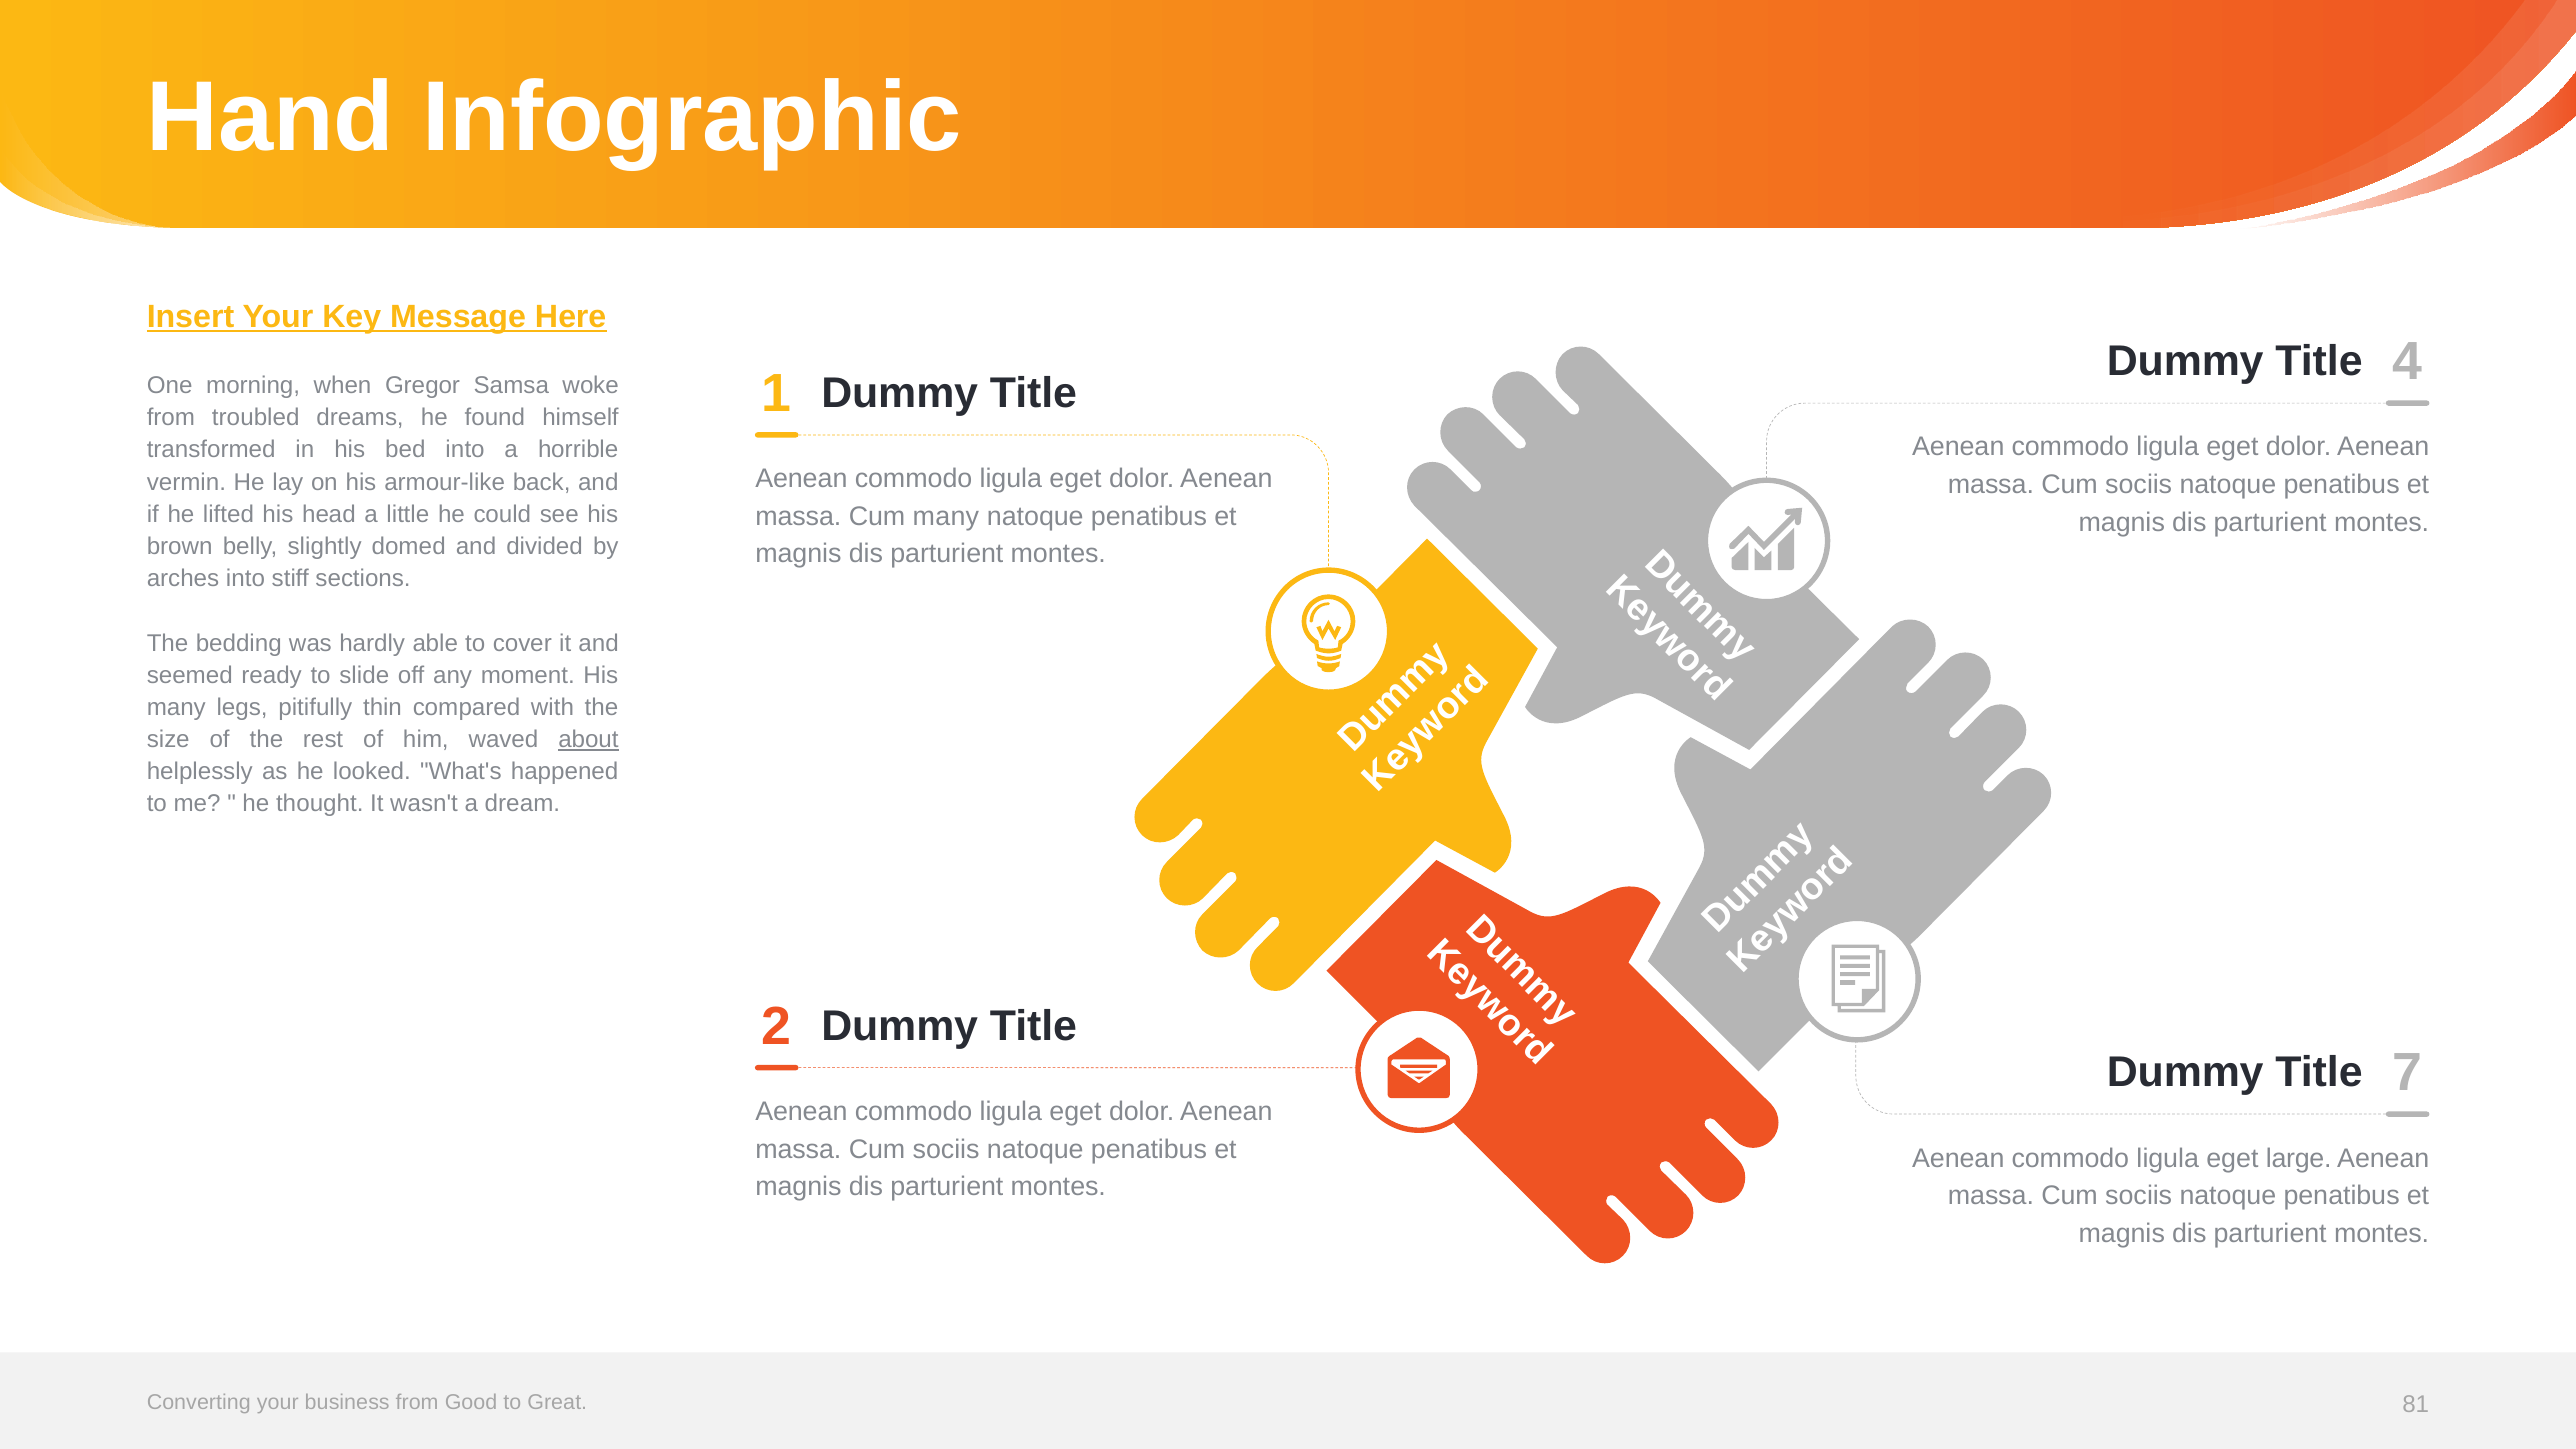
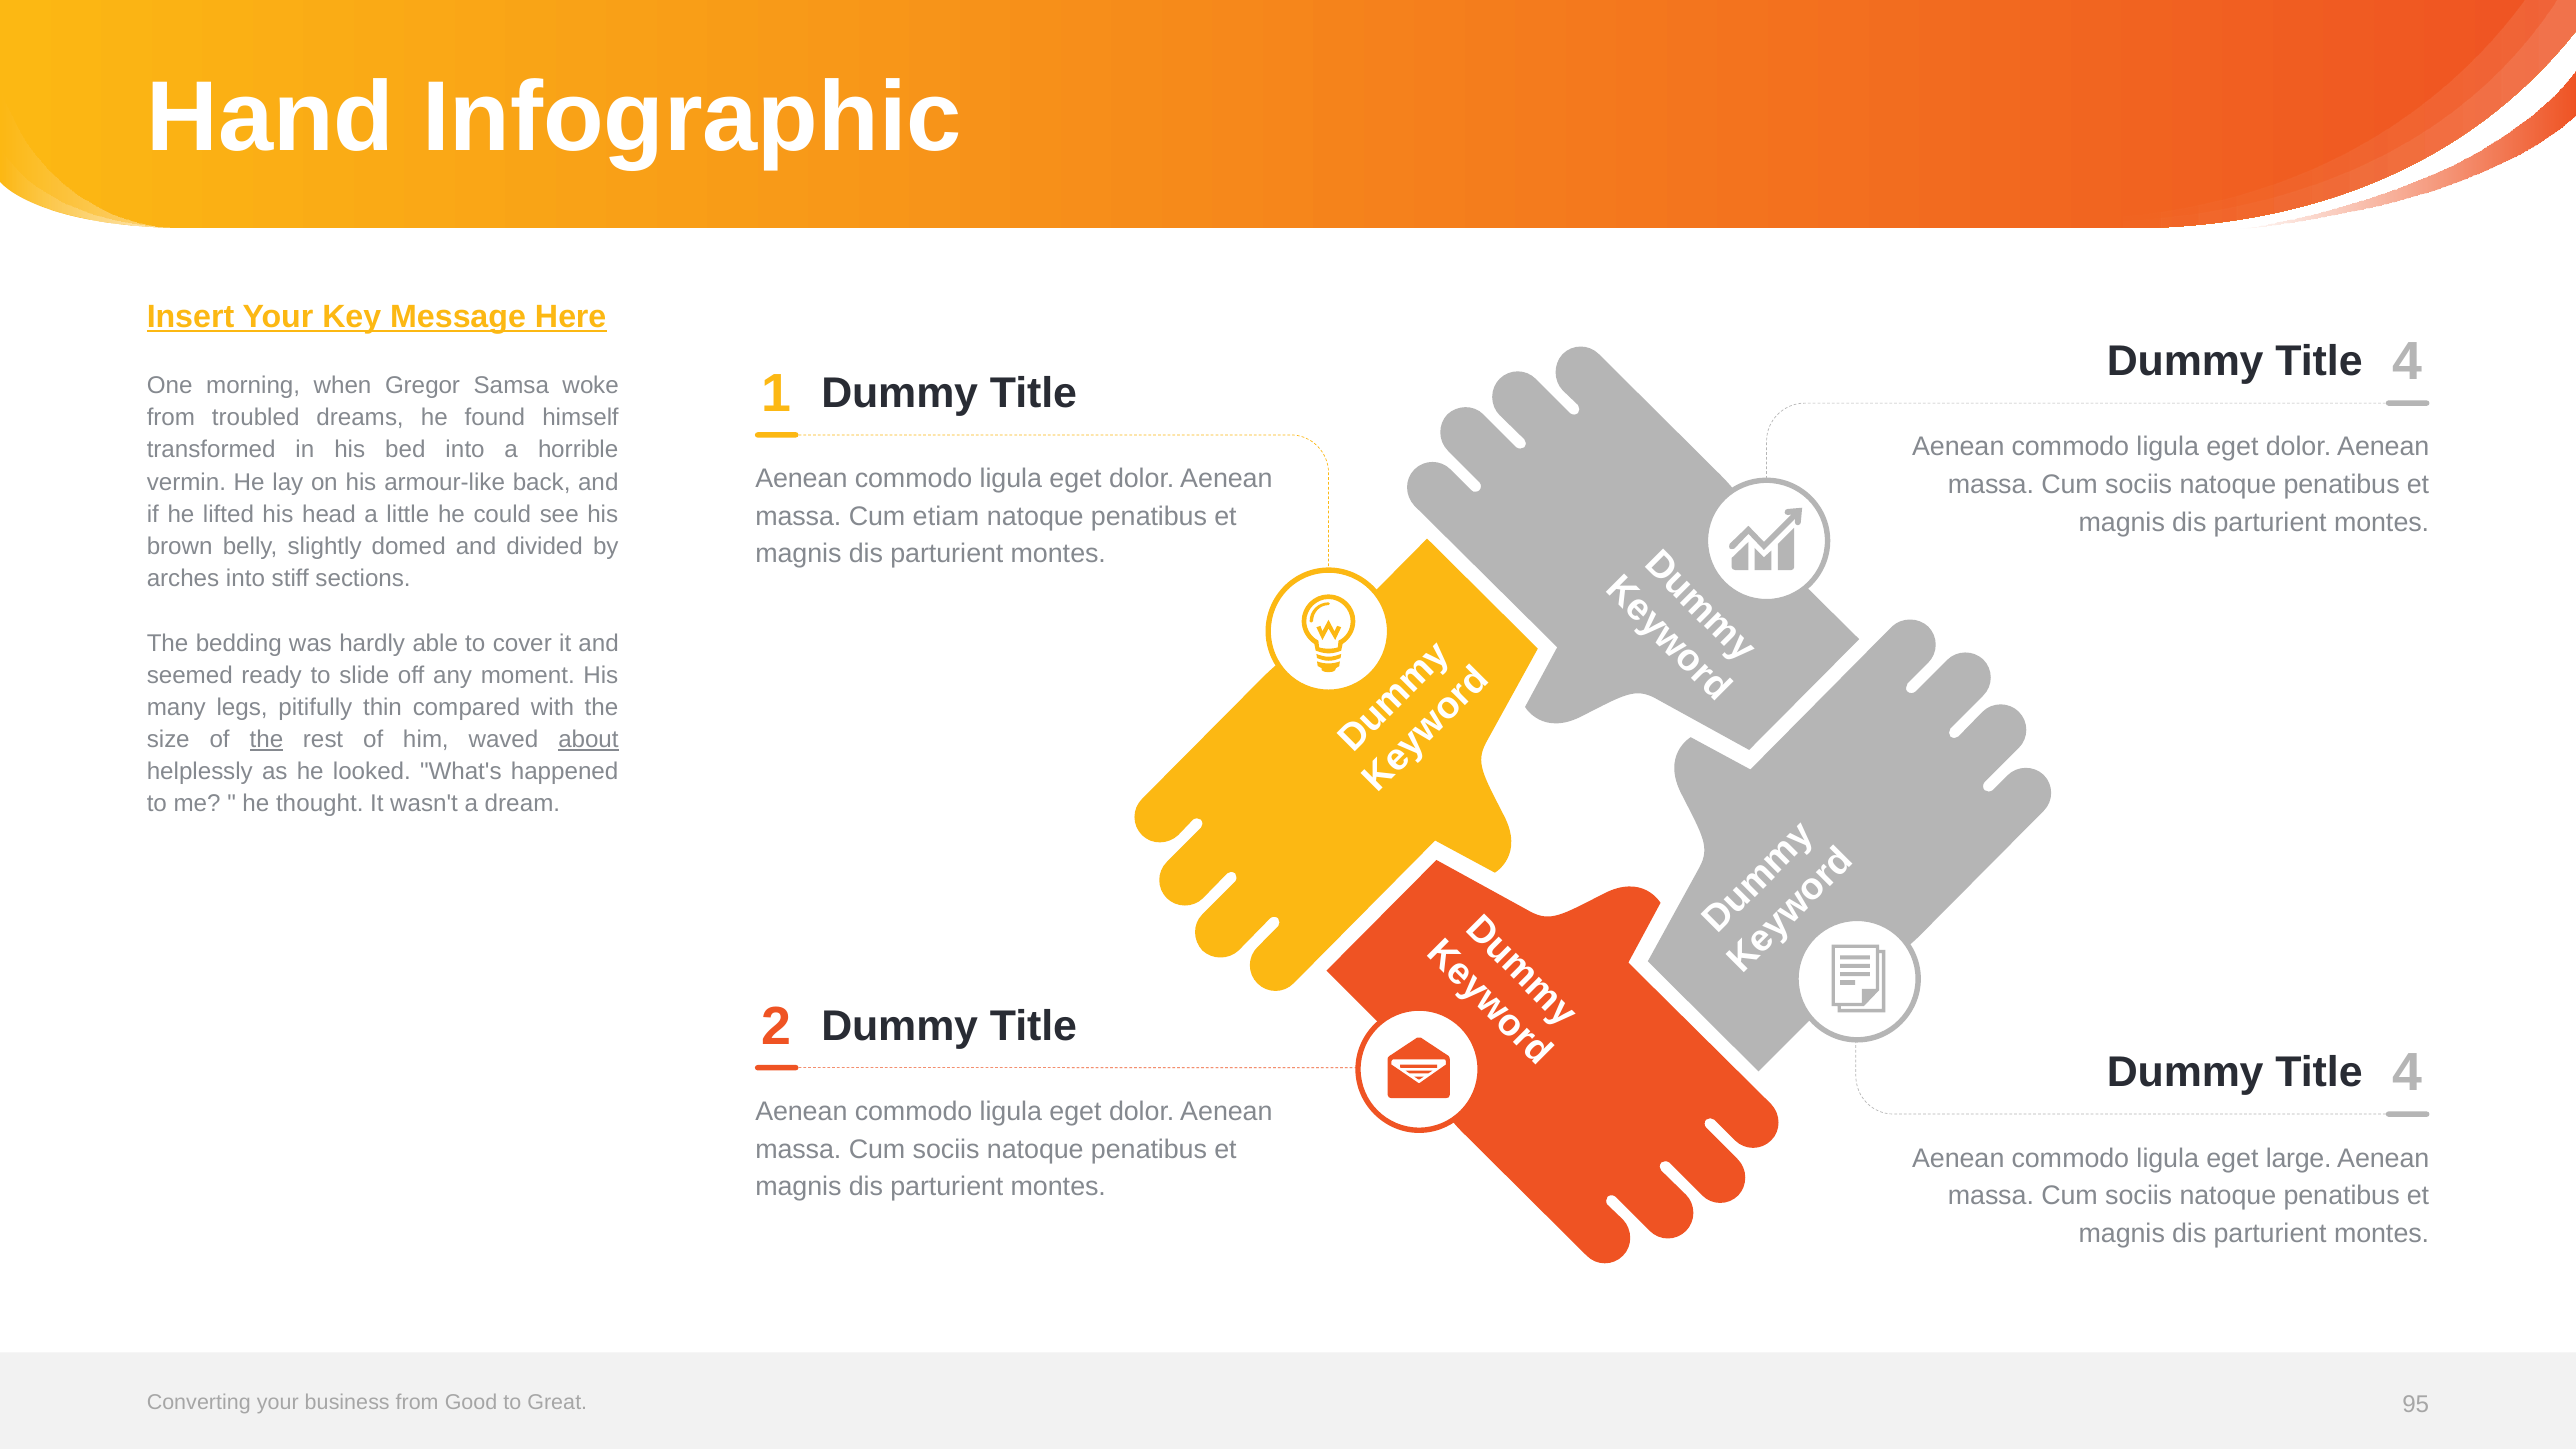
Cum many: many -> etiam
the at (266, 740) underline: none -> present
7 at (2408, 1073): 7 -> 4
81: 81 -> 95
